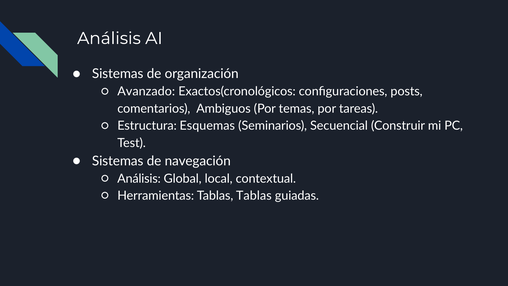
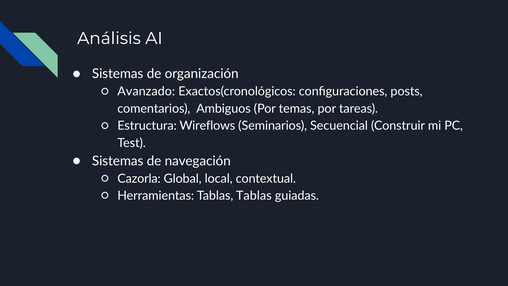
Esquemas: Esquemas -> Wireflows
Análisis at (139, 178): Análisis -> Cazorla
